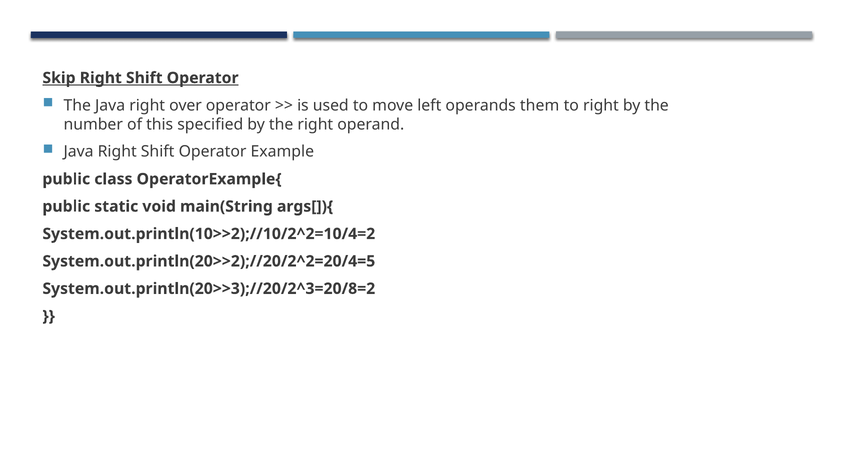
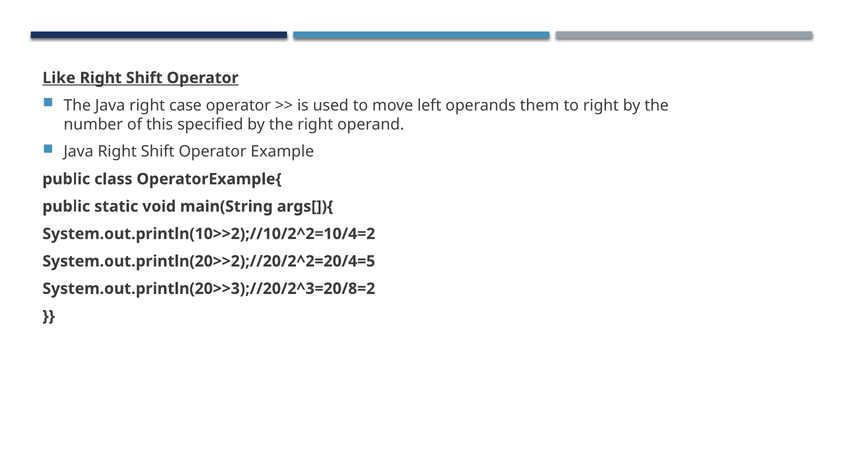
Skip: Skip -> Like
over: over -> case
